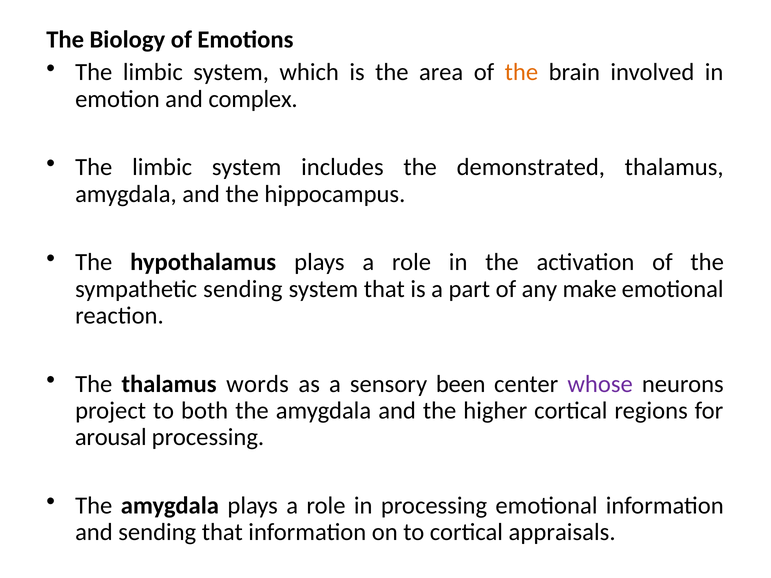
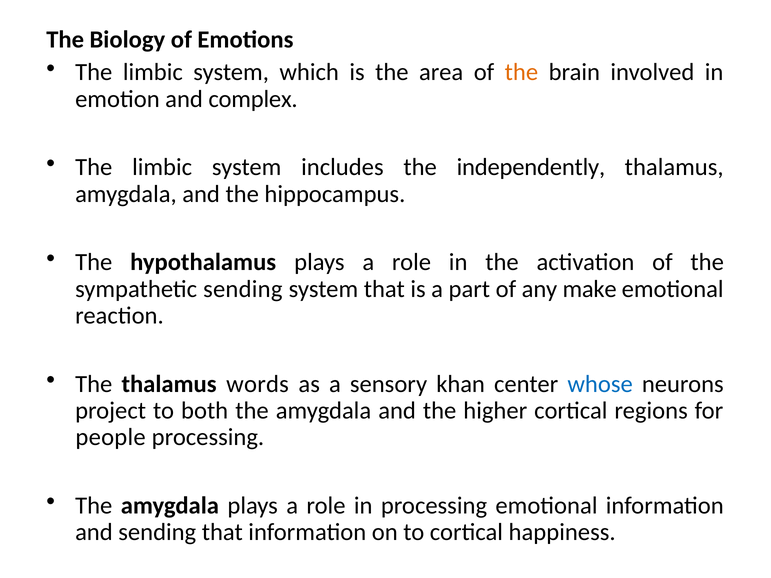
demonstrated: demonstrated -> independently
been: been -> khan
whose colour: purple -> blue
arousal: arousal -> people
appraisals: appraisals -> happiness
